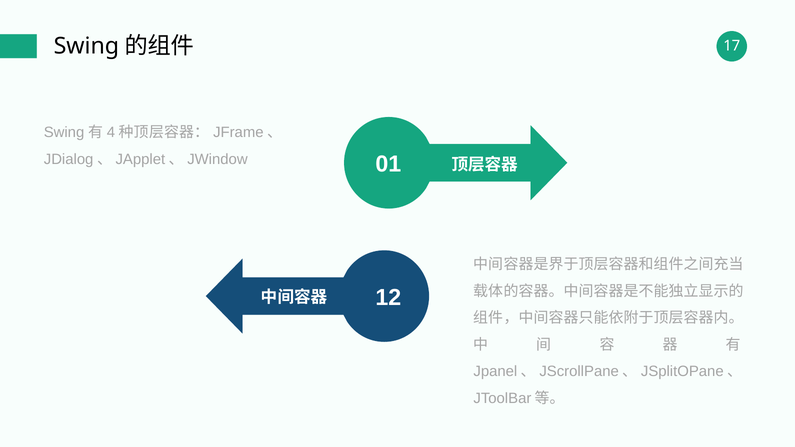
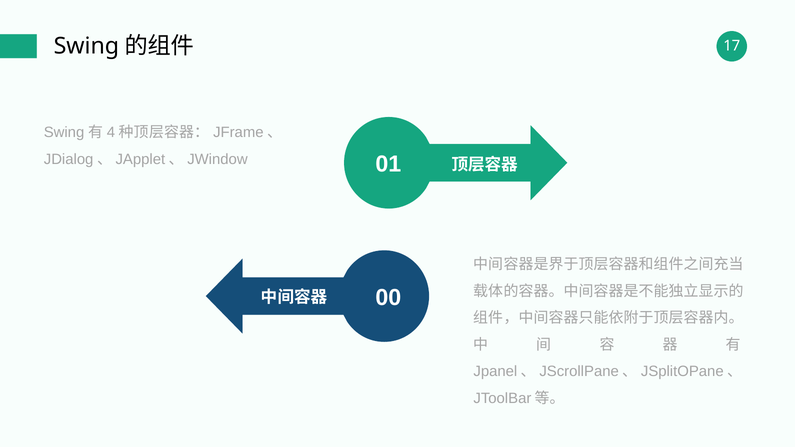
12: 12 -> 00
